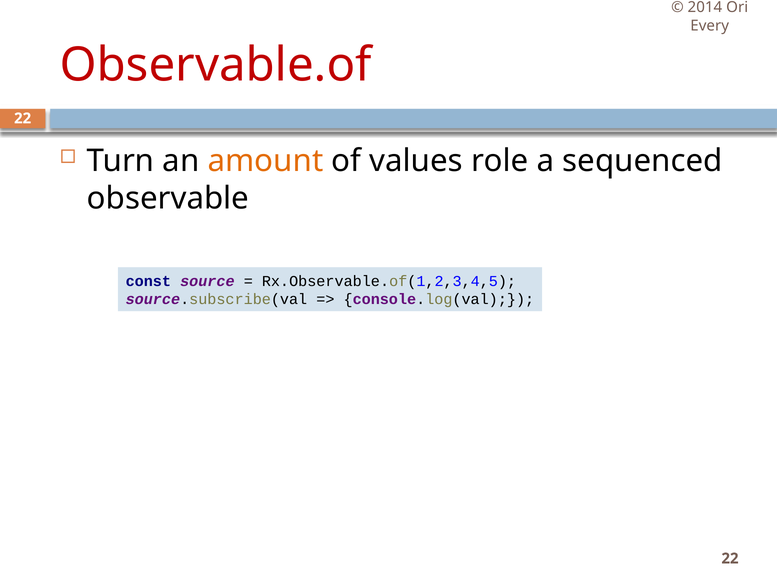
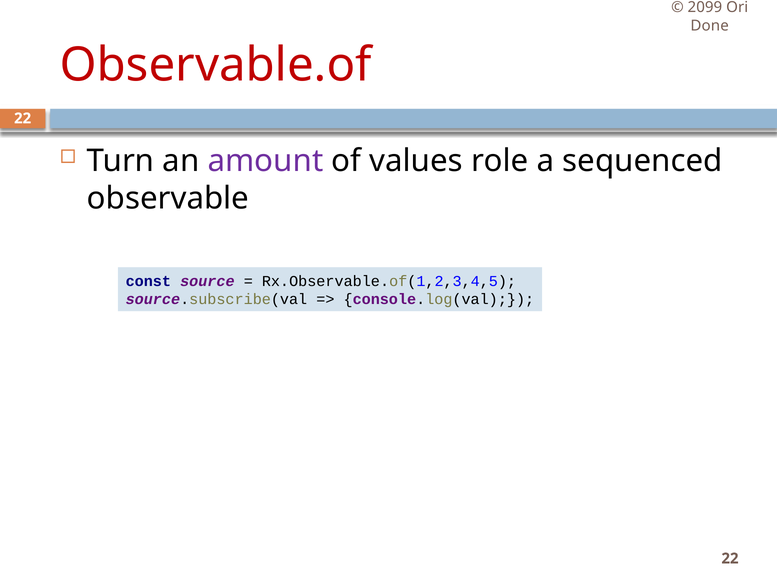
2014: 2014 -> 2099
Every: Every -> Done
amount colour: orange -> purple
